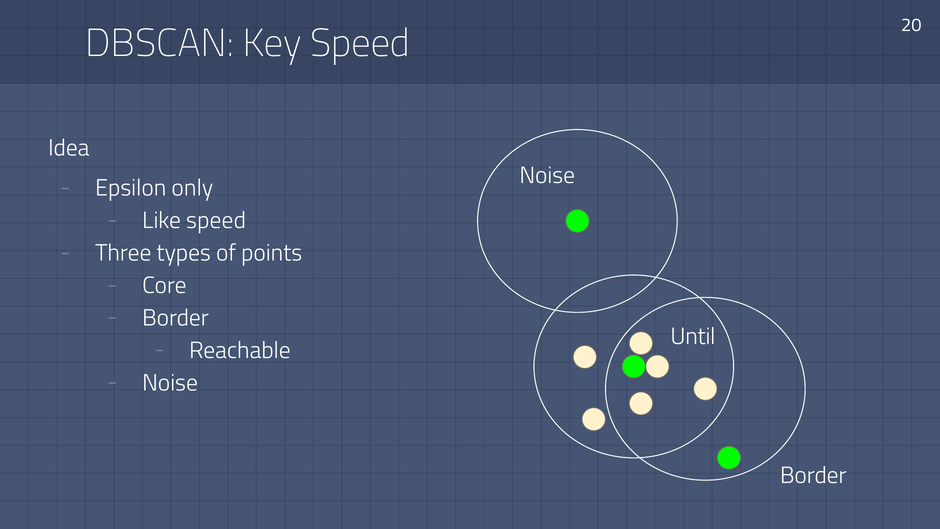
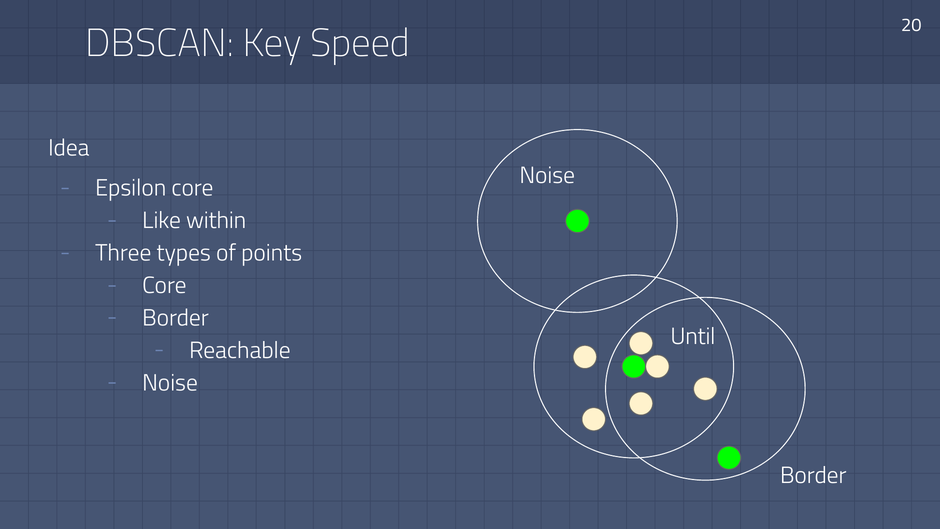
Epsilon only: only -> core
Like speed: speed -> within
